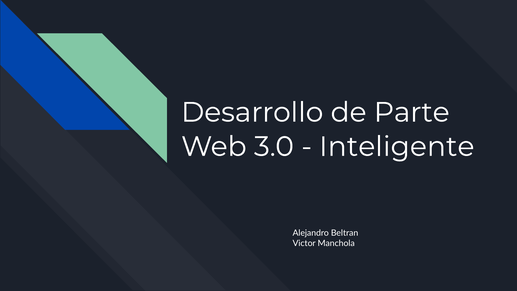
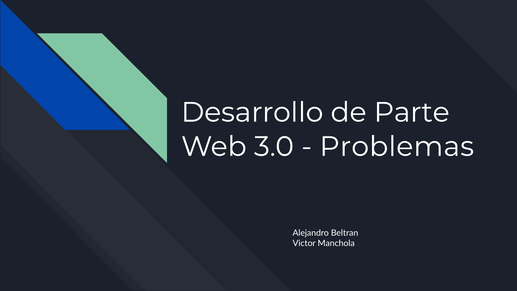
Inteligente: Inteligente -> Problemas
